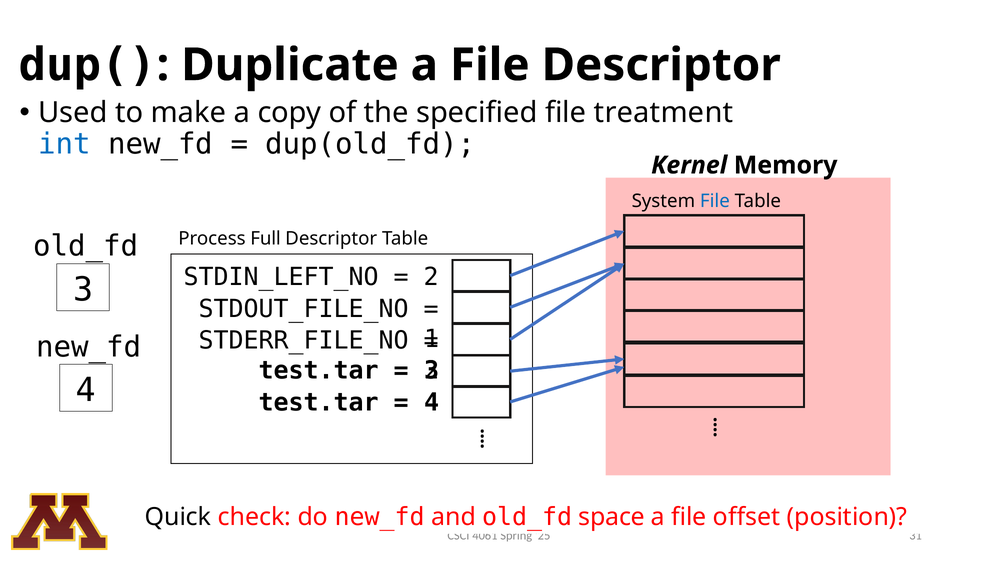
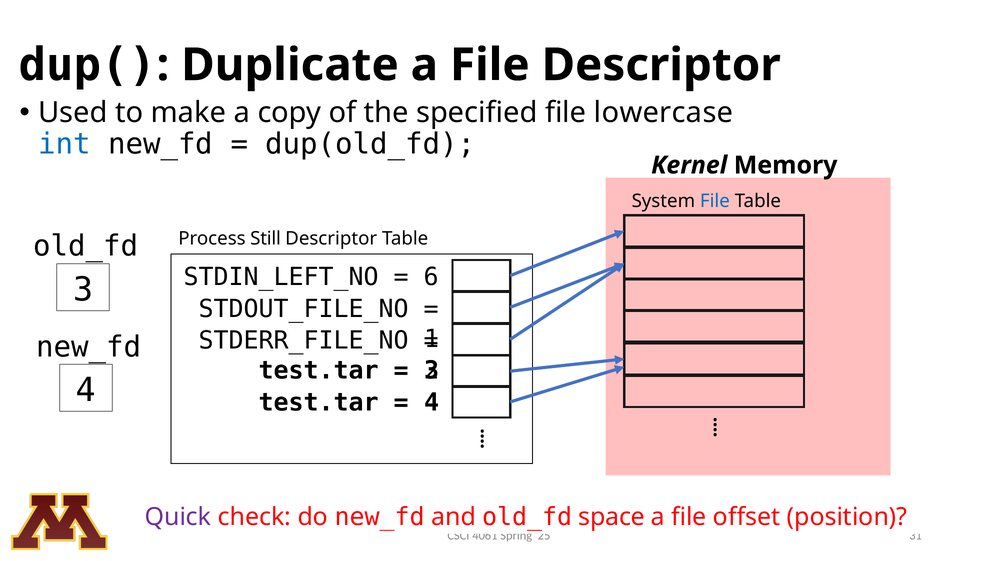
treatment: treatment -> lowercase
Full: Full -> Still
2 at (432, 277): 2 -> 6
Quick colour: black -> purple
